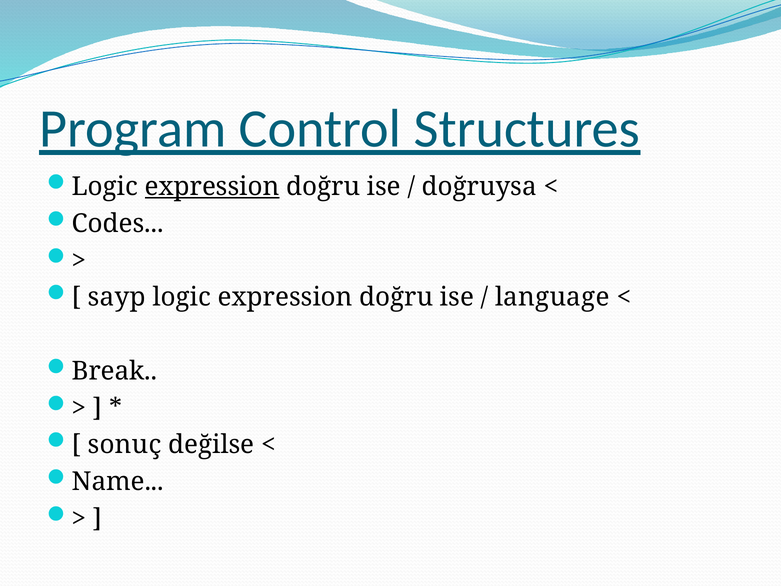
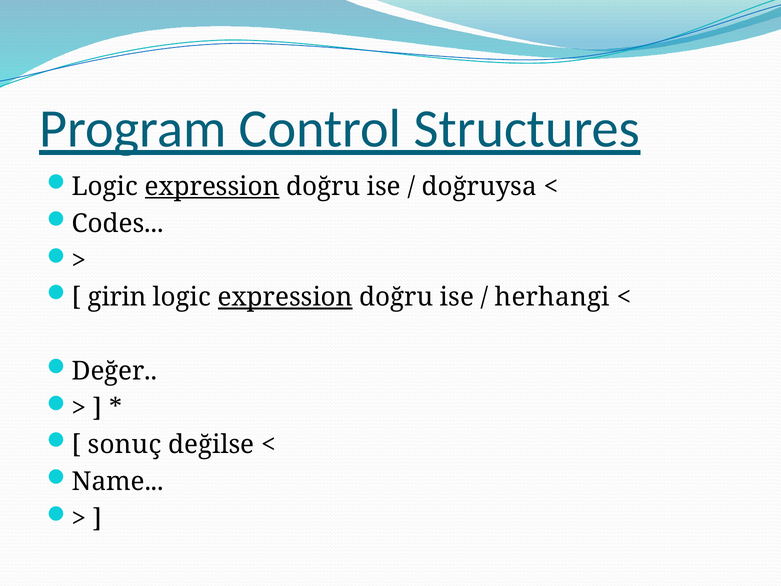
sayp: sayp -> girin
expression at (285, 297) underline: none -> present
language: language -> herhangi
Break: Break -> Değer
